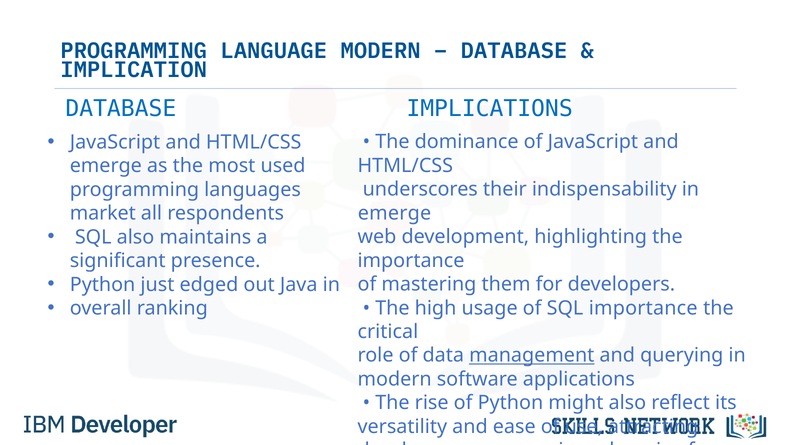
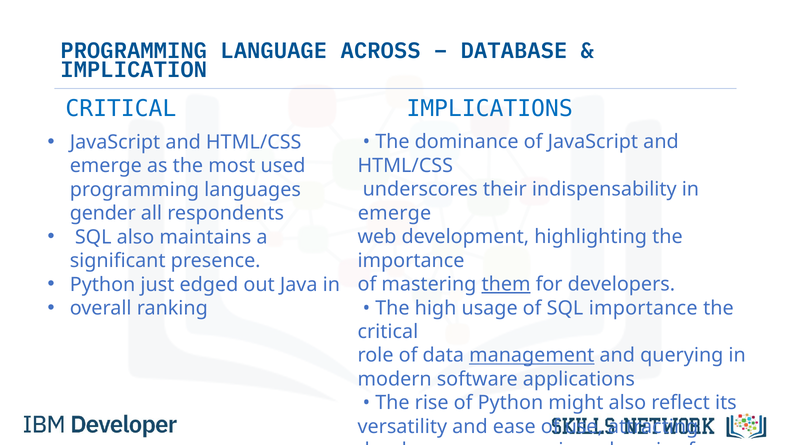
LANGUAGE MODERN: MODERN -> ACROSS
DATABASE at (121, 109): DATABASE -> CRITICAL
market: market -> gender
them underline: none -> present
